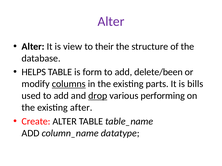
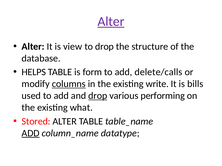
Alter at (111, 21) underline: none -> present
to their: their -> drop
delete/been: delete/been -> delete/calls
parts: parts -> write
after: after -> what
Create: Create -> Stored
ADD at (31, 133) underline: none -> present
